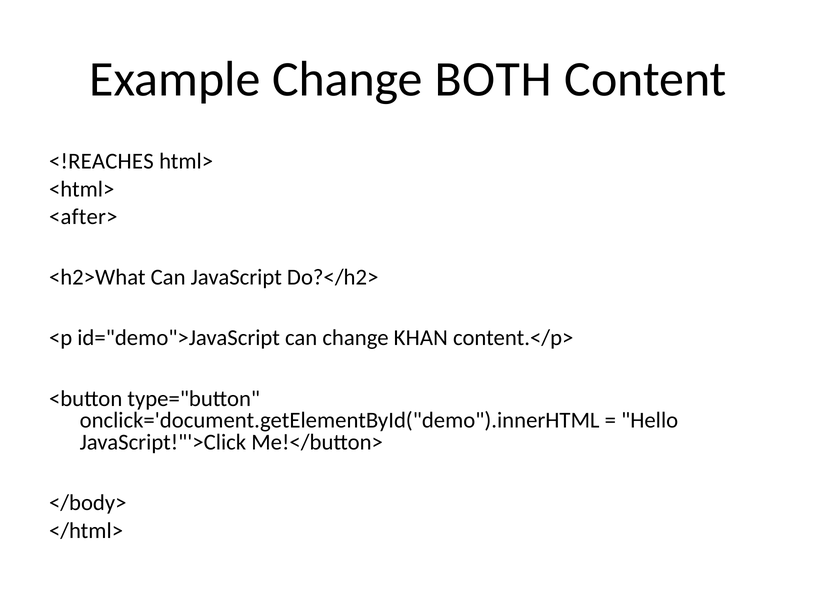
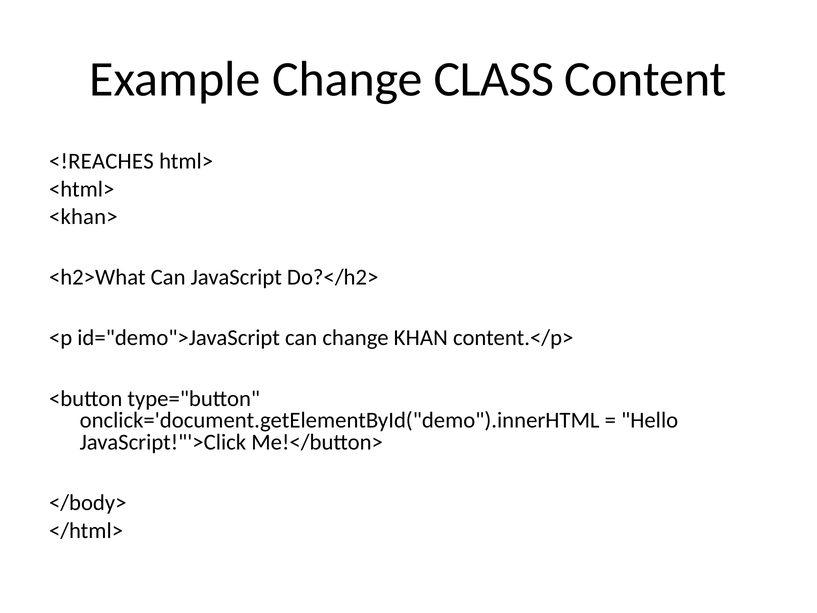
BOTH: BOTH -> CLASS
<after>: <after> -> <khan>
